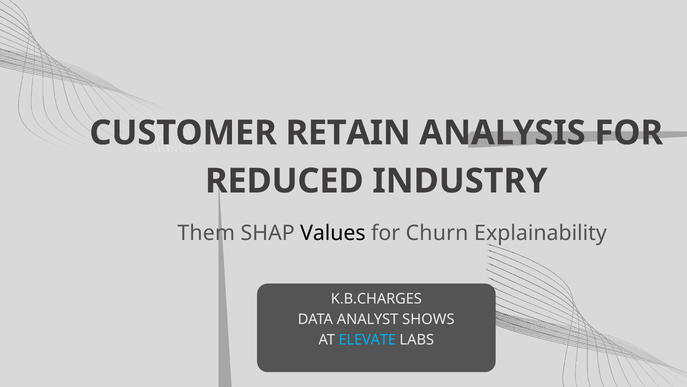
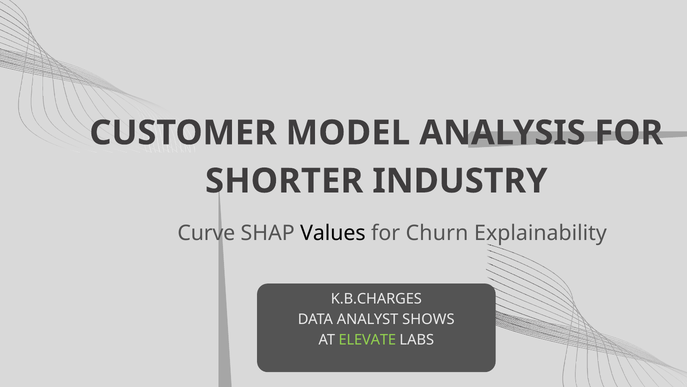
RETAIN: RETAIN -> MODEL
REDUCED: REDUCED -> SHORTER
Them: Them -> Curve
ELEVATE colour: light blue -> light green
